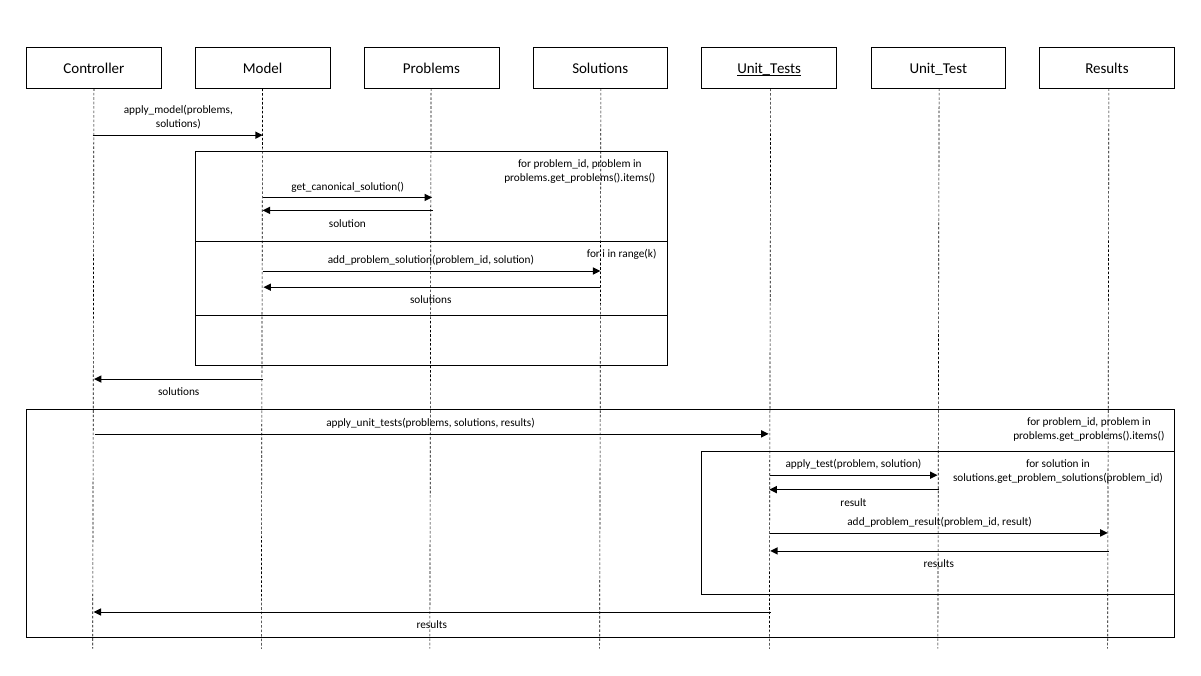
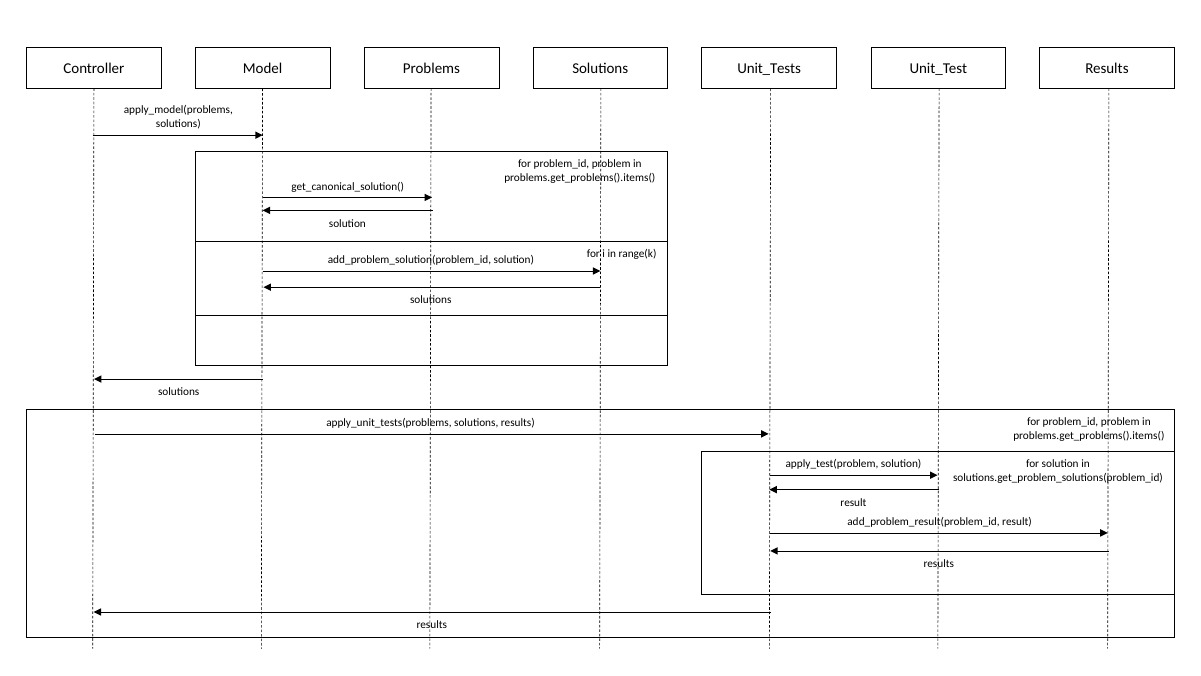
Unit_Tests underline: present -> none
